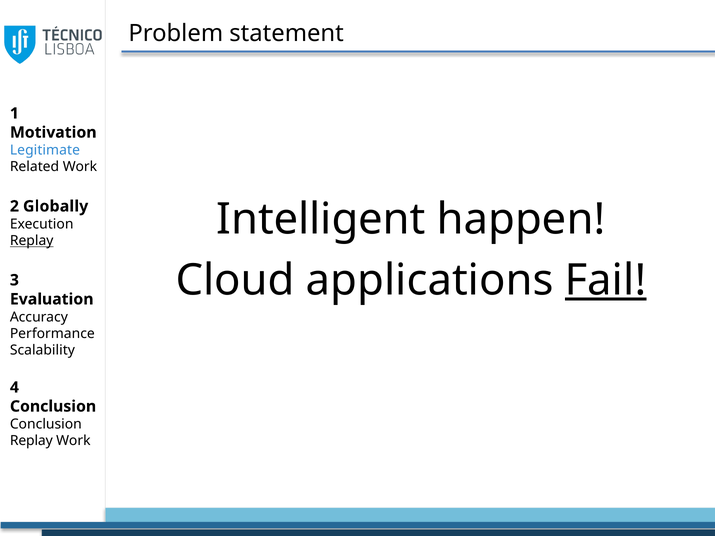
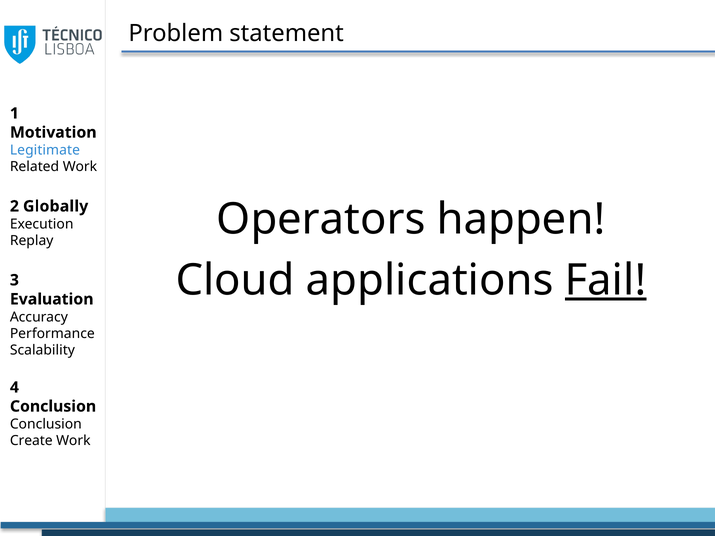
Intelligent: Intelligent -> Operators
Replay at (32, 241) underline: present -> none
Replay at (31, 441): Replay -> Create
